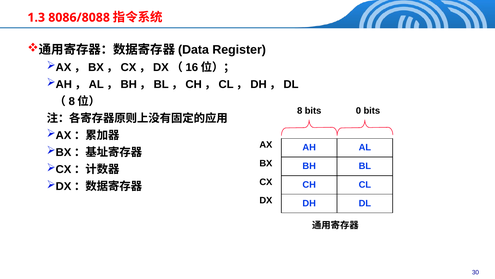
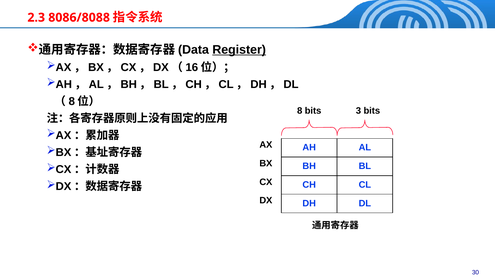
1.3: 1.3 -> 2.3
Register underline: none -> present
0: 0 -> 3
